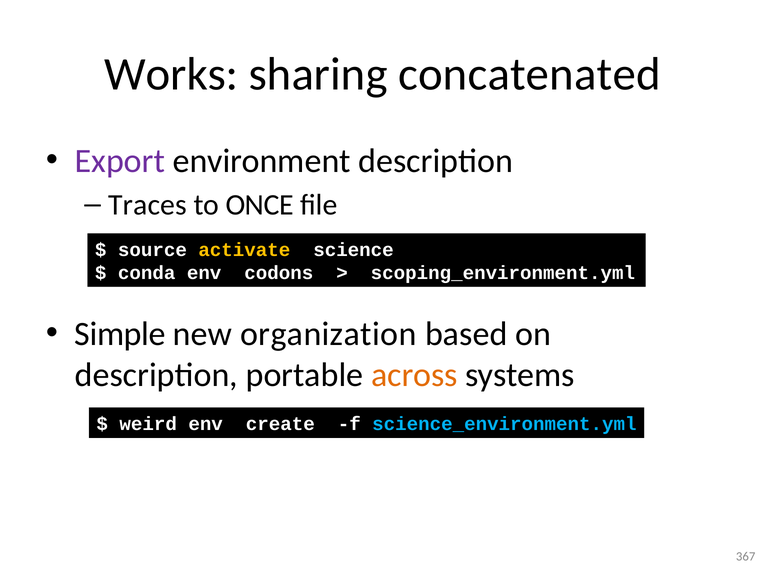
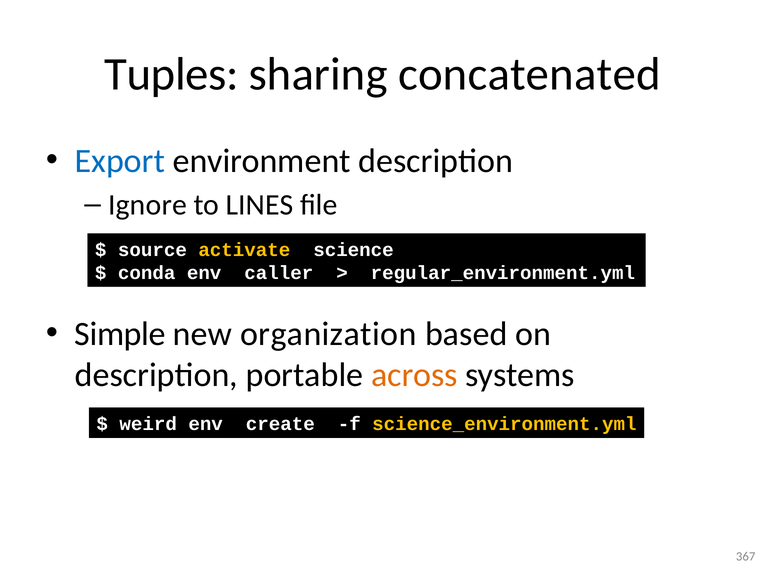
Works: Works -> Tuples
Export colour: purple -> blue
Traces: Traces -> Ignore
ONCE: ONCE -> LINES
codons: codons -> caller
scoping_environment.yml: scoping_environment.yml -> regular_environment.yml
science_environment.yml colour: light blue -> yellow
